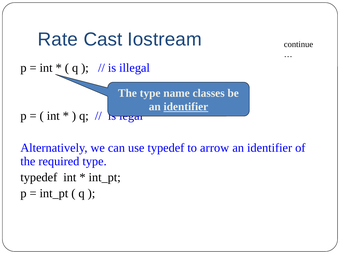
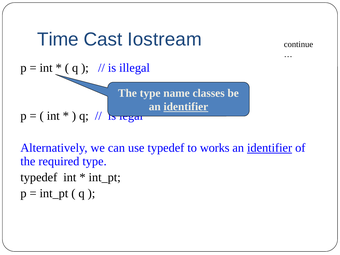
Rate: Rate -> Time
arrow: arrow -> works
identifier at (270, 148) underline: none -> present
